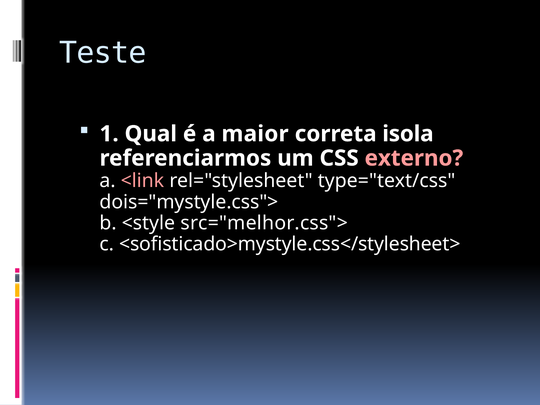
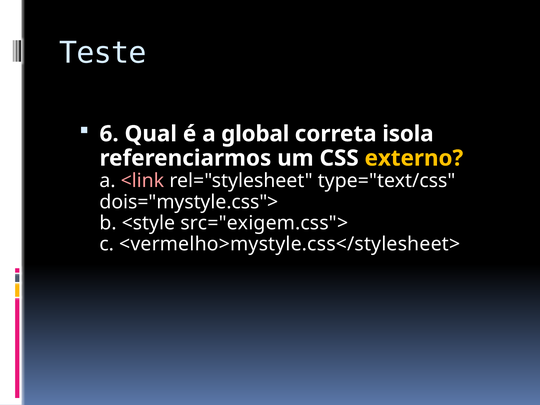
1: 1 -> 6
maior: maior -> global
externo colour: pink -> yellow
src="melhor.css">: src="melhor.css"> -> src="exigem.css">
<sofisticado>mystyle.css</stylesheet>: <sofisticado>mystyle.css</stylesheet> -> <vermelho>mystyle.css</stylesheet>
